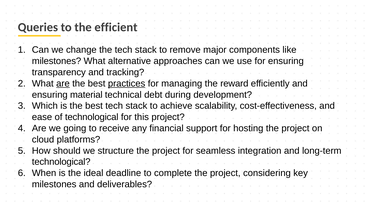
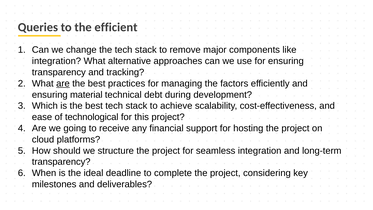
milestones at (57, 61): milestones -> integration
practices underline: present -> none
reward: reward -> factors
technological at (61, 162): technological -> transparency
